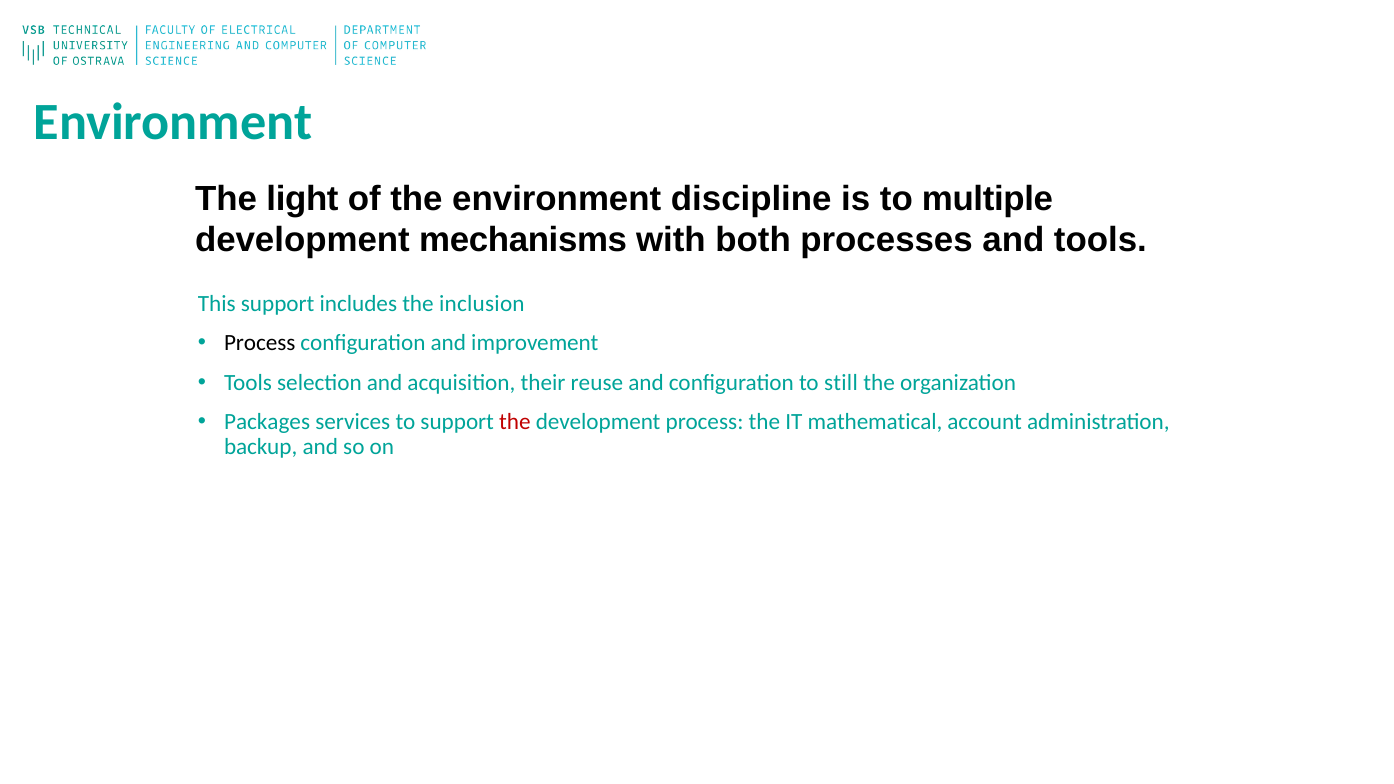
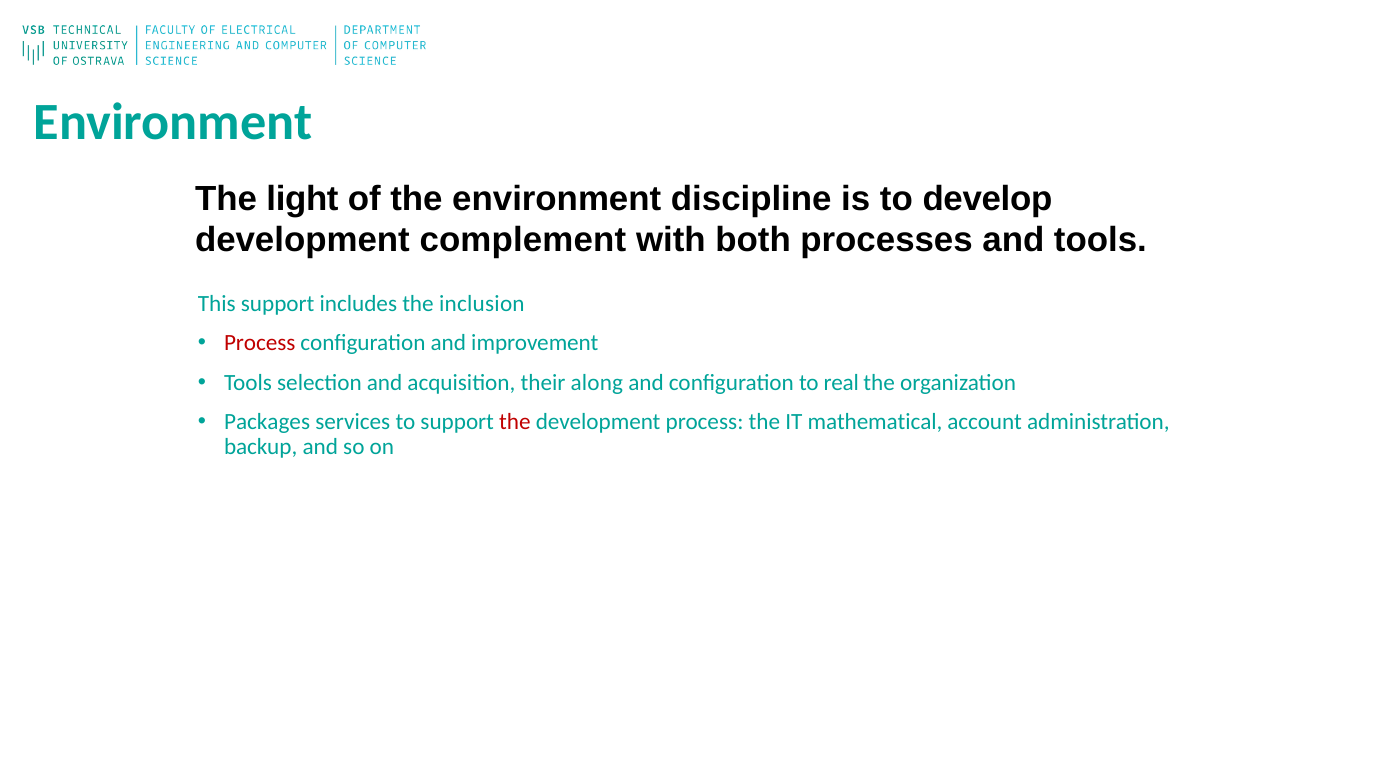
multiple: multiple -> develop
mechanisms: mechanisms -> complement
Process at (260, 343) colour: black -> red
reuse: reuse -> along
still: still -> real
